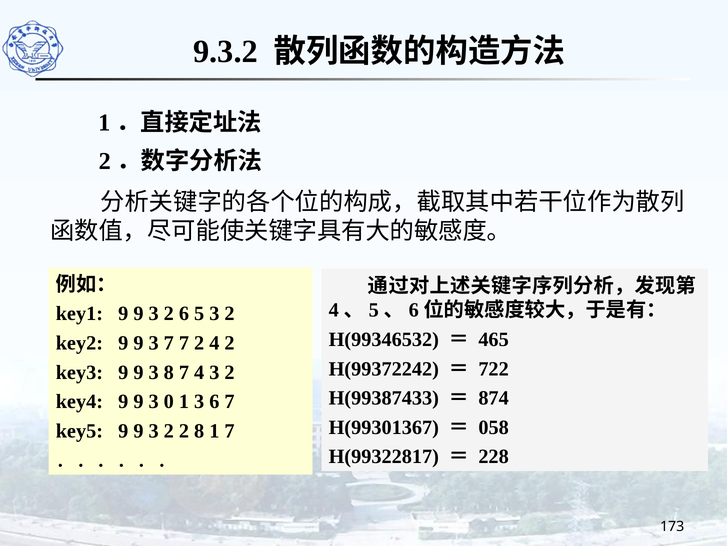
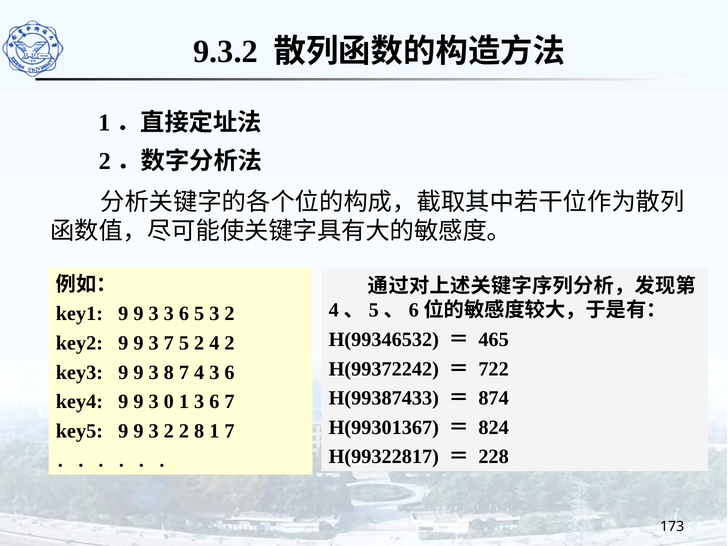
2 at (169, 314): 2 -> 3
7 7: 7 -> 5
4 3 2: 2 -> 6
058: 058 -> 824
